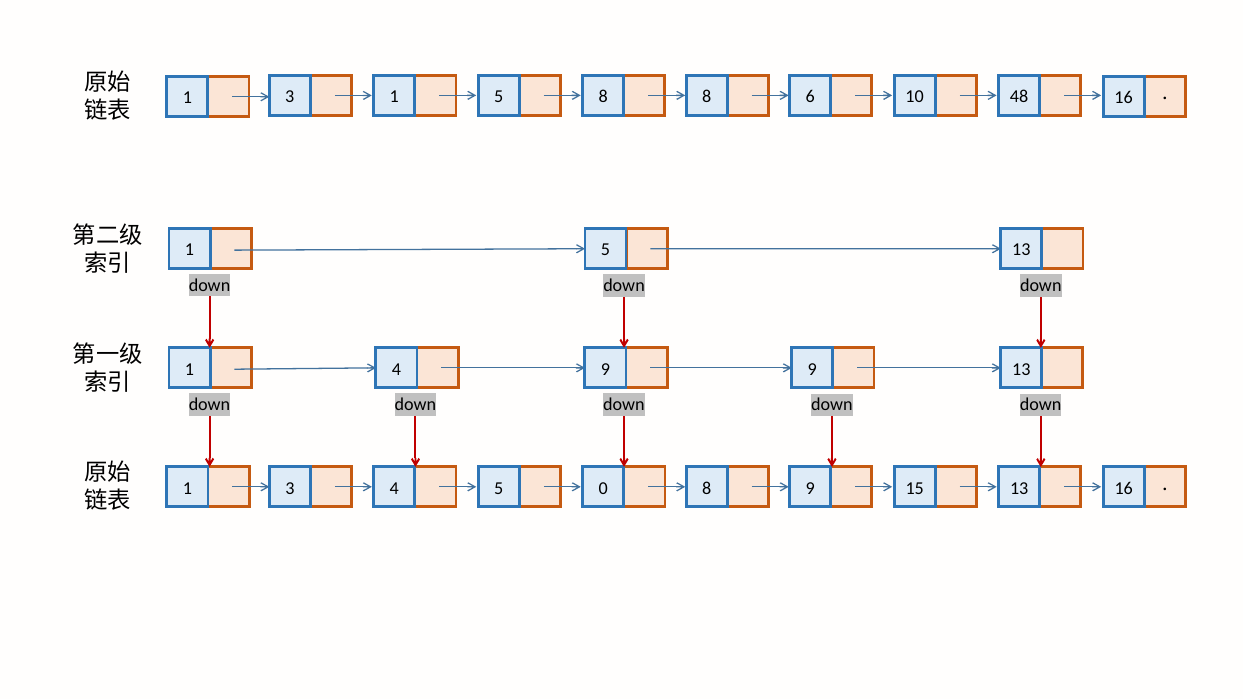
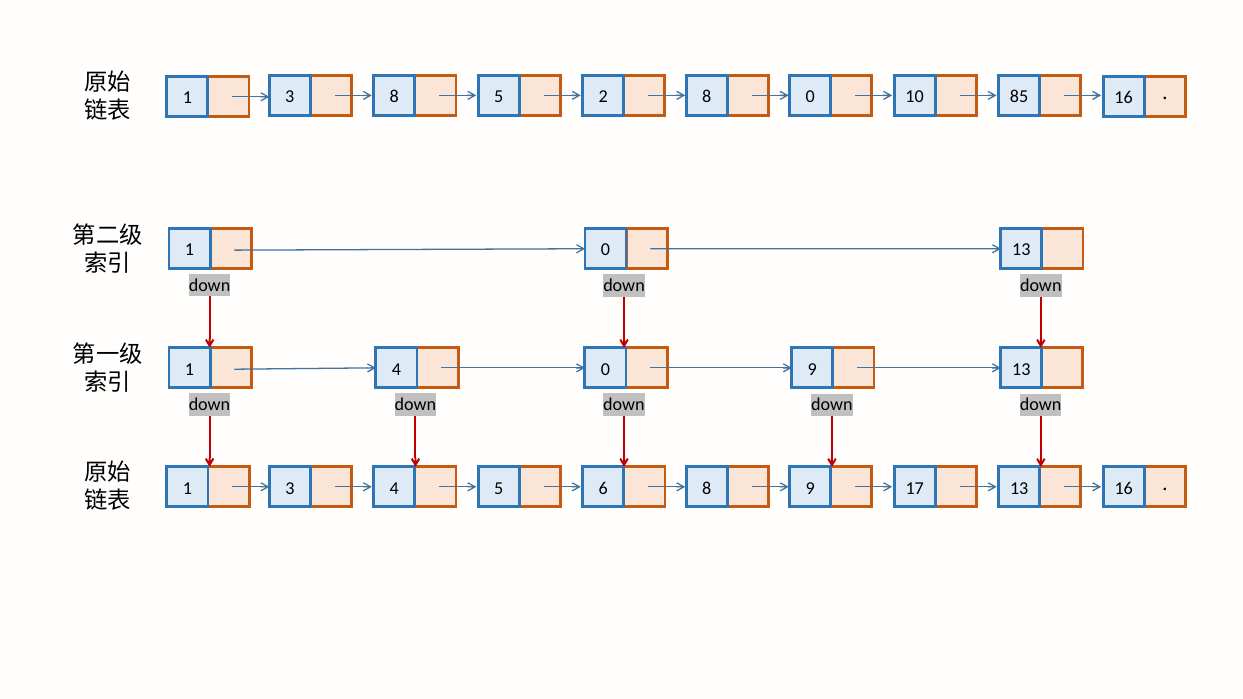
3 1: 1 -> 8
5 8: 8 -> 2
8 6: 6 -> 0
48: 48 -> 85
5 at (605, 250): 5 -> 0
4 9: 9 -> 0
0: 0 -> 6
15: 15 -> 17
